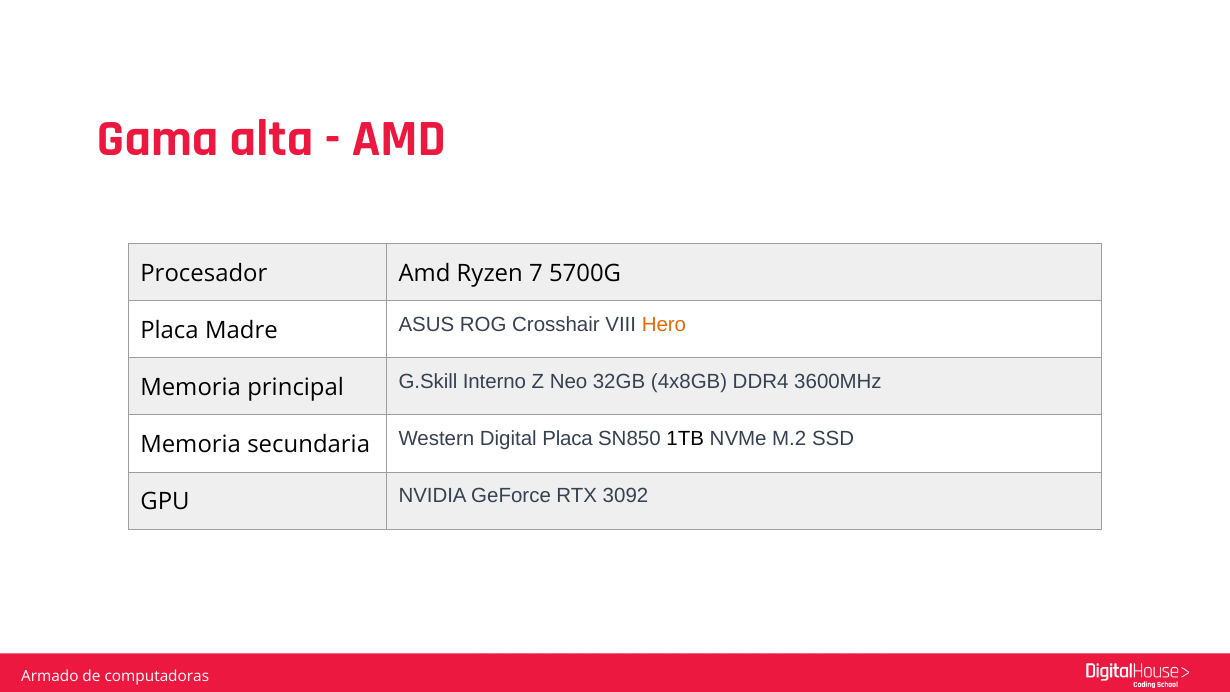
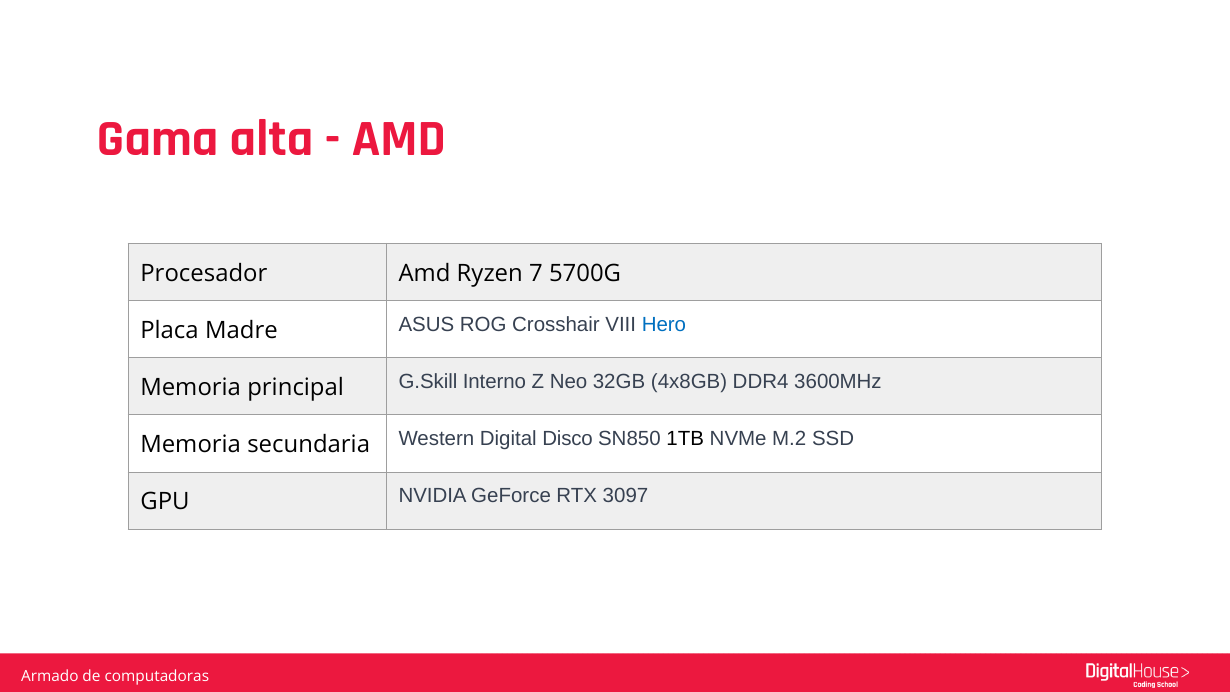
Hero colour: orange -> blue
Digital Placa: Placa -> Disco
3092: 3092 -> 3097
